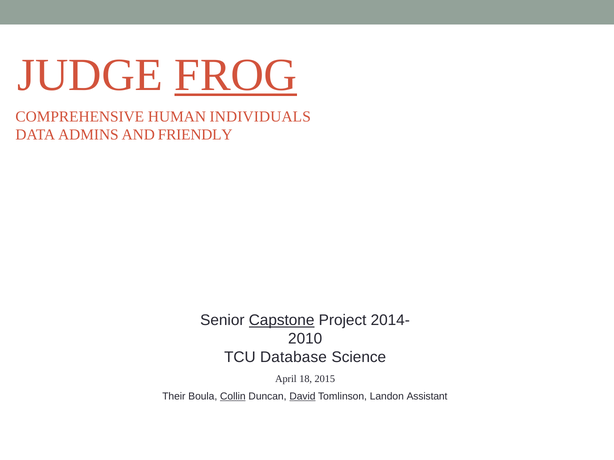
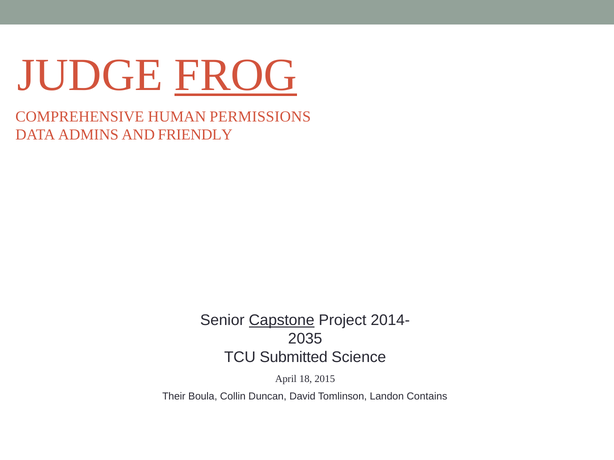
INDIVIDUALS: INDIVIDUALS -> PERMISSIONS
2010: 2010 -> 2035
Database: Database -> Submitted
Collin underline: present -> none
David underline: present -> none
Assistant: Assistant -> Contains
